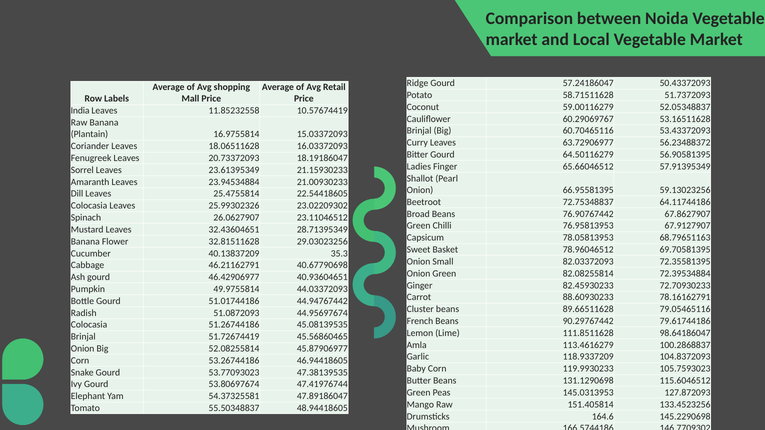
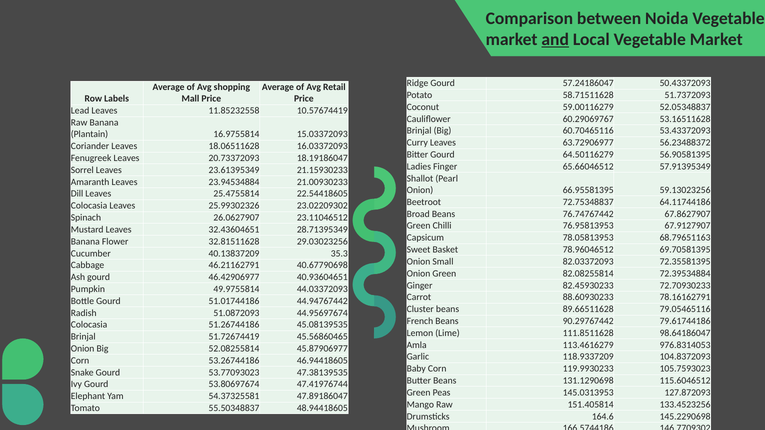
and underline: none -> present
India: India -> Lead
76.90767442: 76.90767442 -> 76.74767442
100.2868837: 100.2868837 -> 976.8314053
